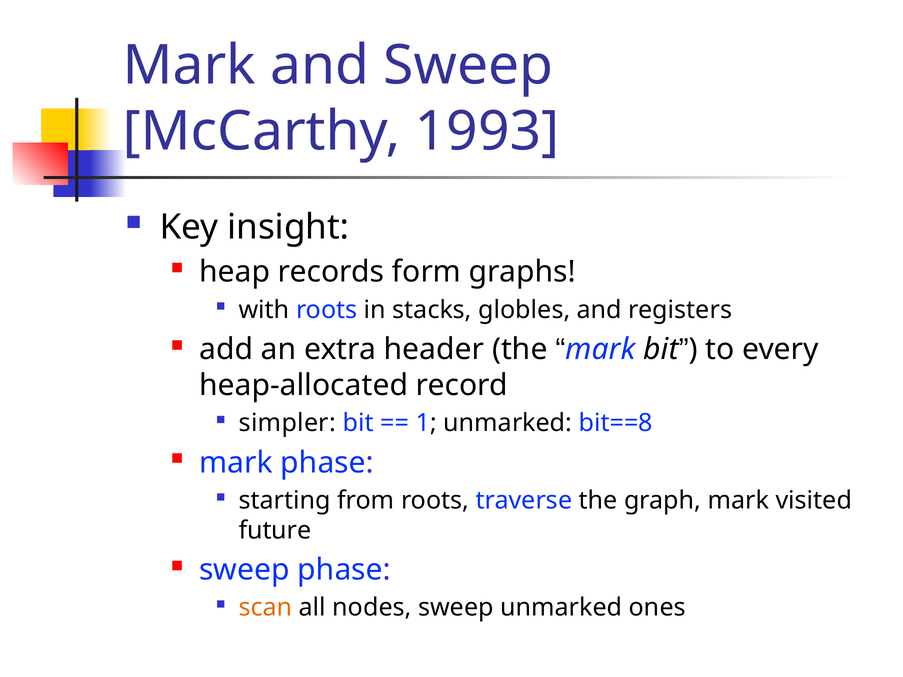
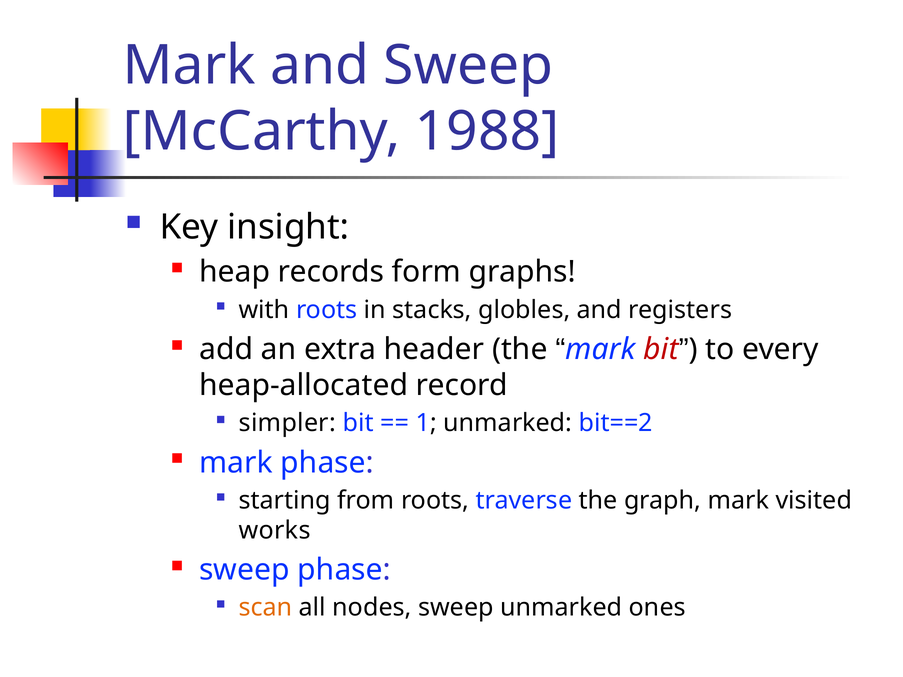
1993: 1993 -> 1988
bit at (661, 349) colour: black -> red
bit==8: bit==8 -> bit==2
future: future -> works
